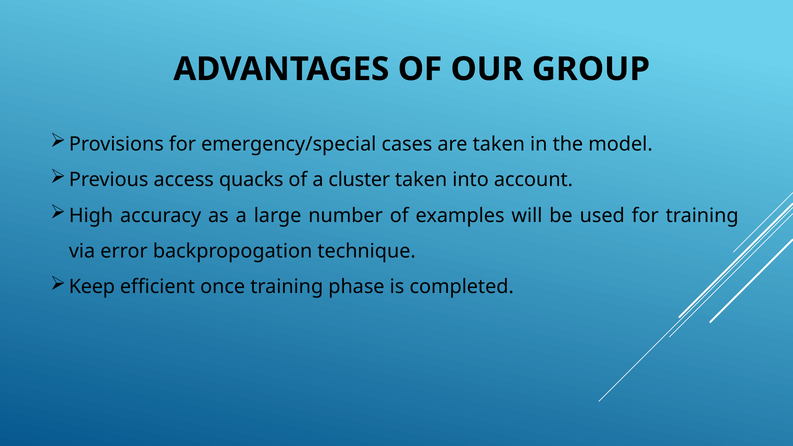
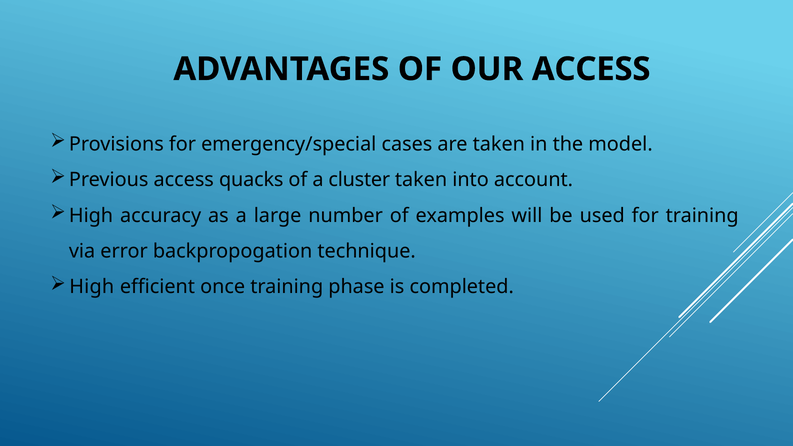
OUR GROUP: GROUP -> ACCESS
Keep at (92, 287): Keep -> High
